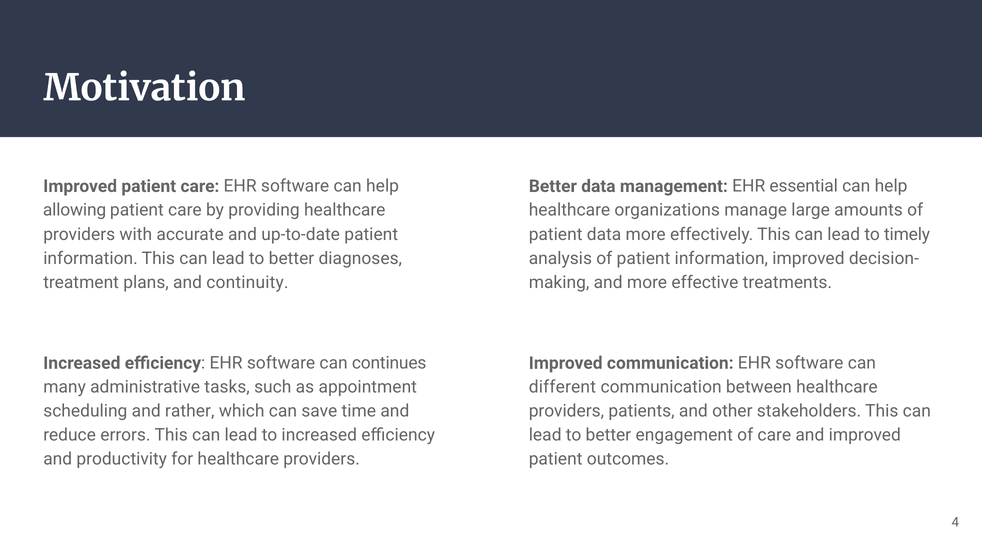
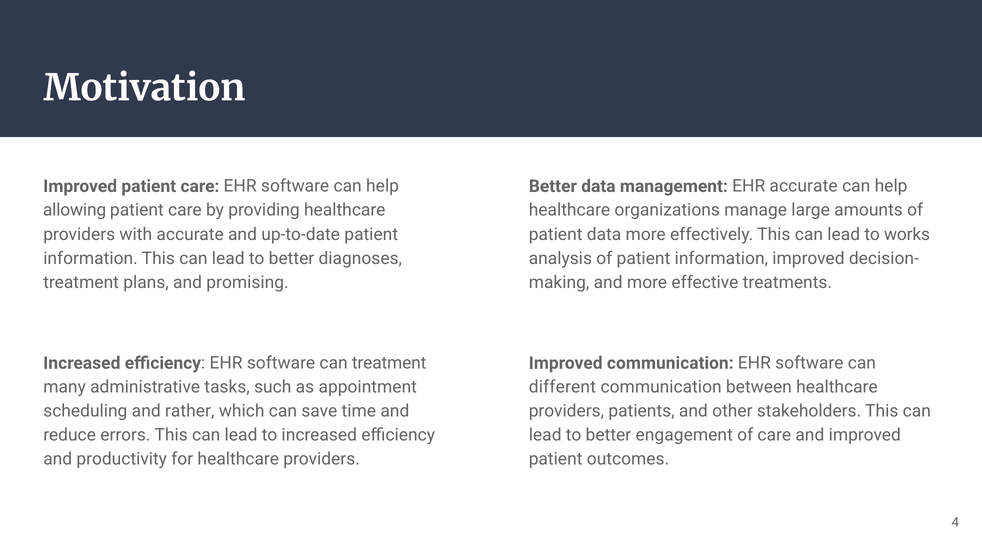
EHR essential: essential -> accurate
timely: timely -> works
continuity: continuity -> promising
can continues: continues -> treatment
